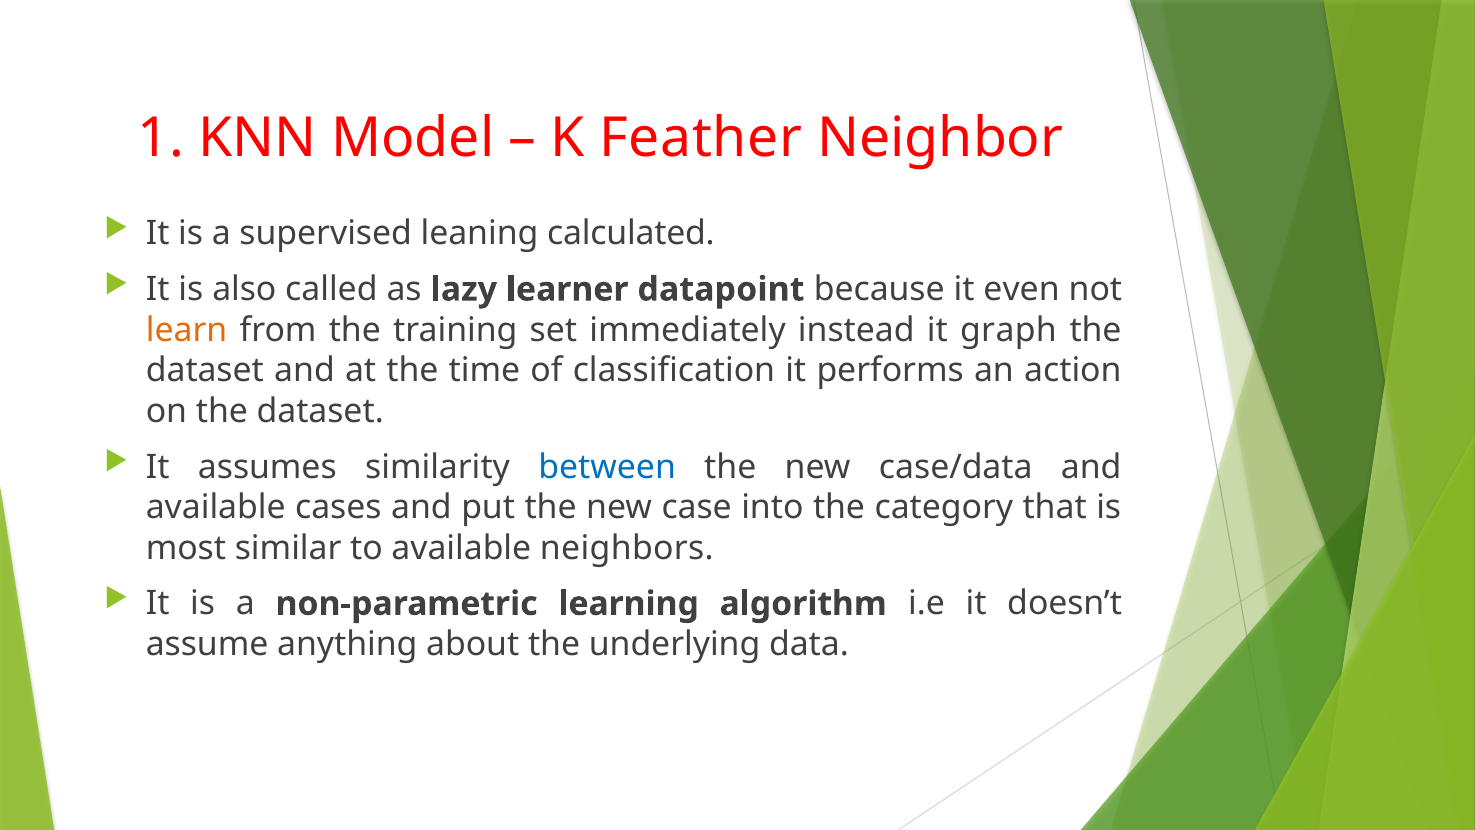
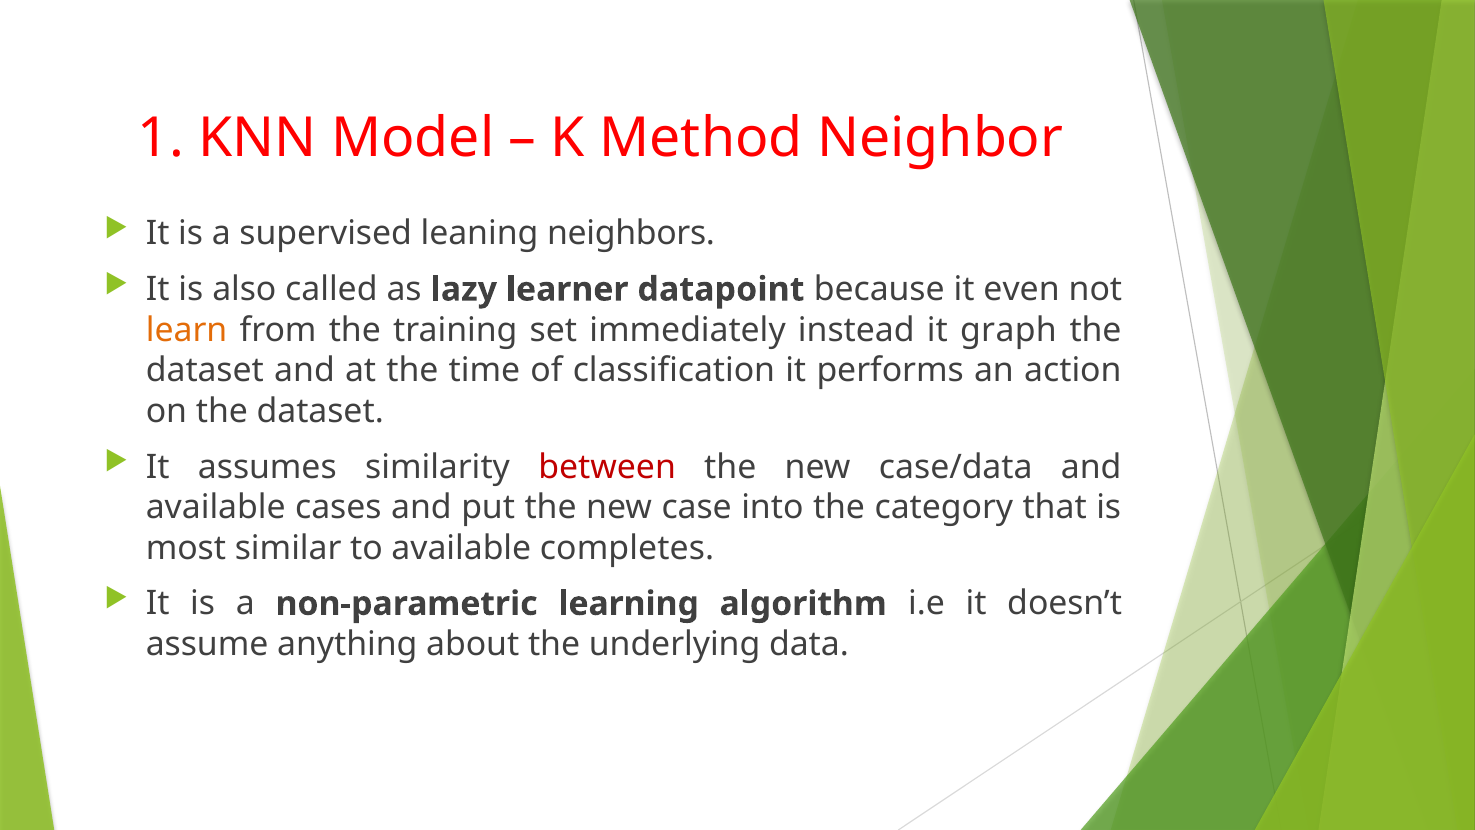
Feather: Feather -> Method
calculated: calculated -> neighbors
between colour: blue -> red
neighbors: neighbors -> completes
